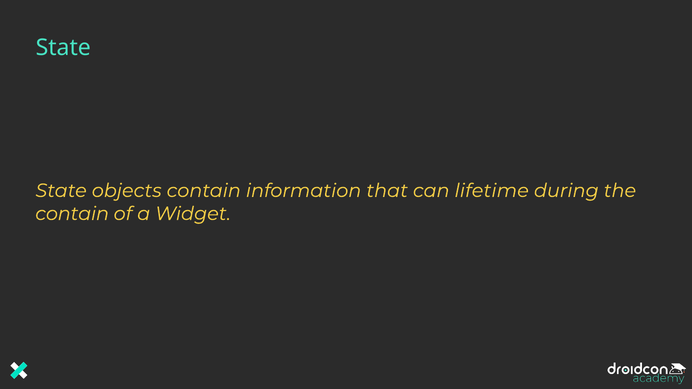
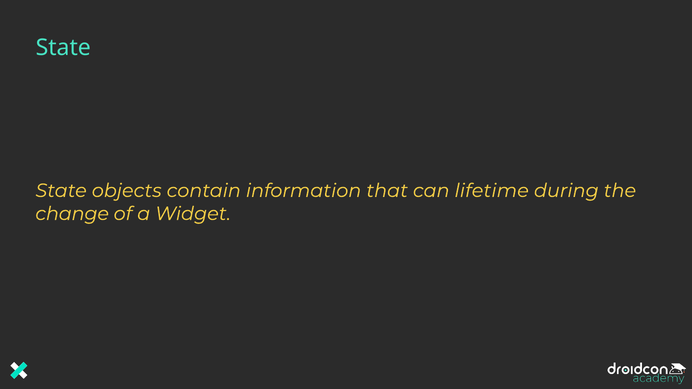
contain at (72, 214): contain -> change
